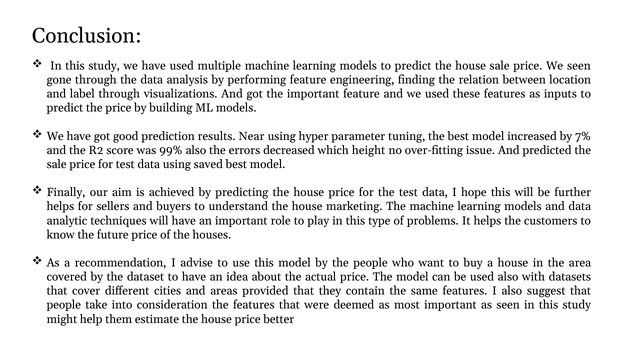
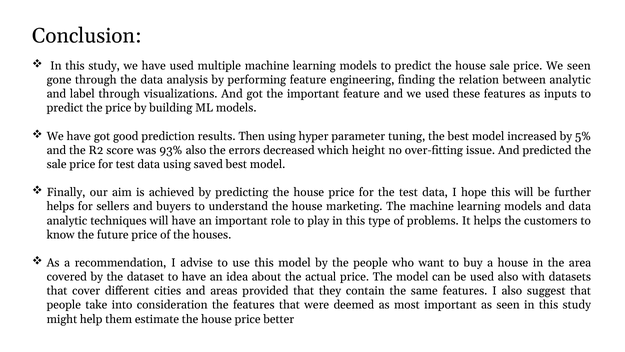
between location: location -> analytic
Near: Near -> Then
7%: 7% -> 5%
99%: 99% -> 93%
